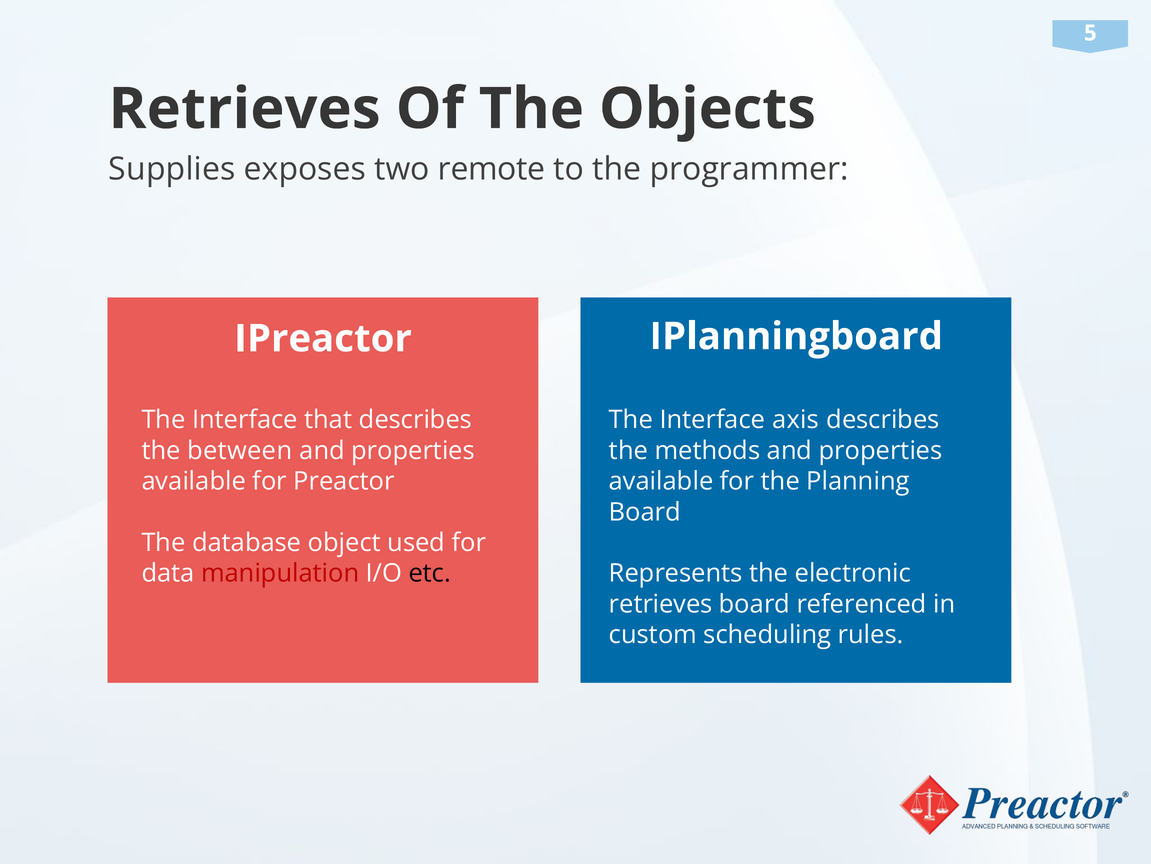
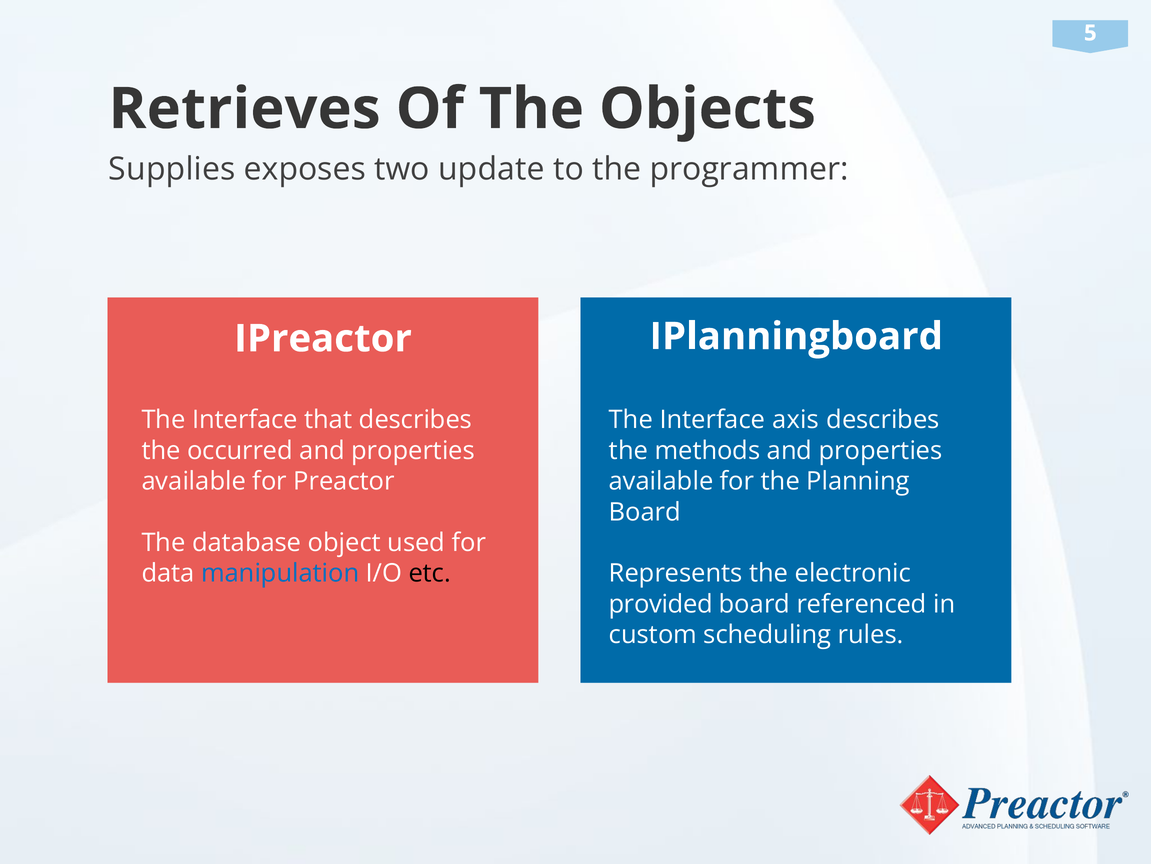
remote: remote -> update
between: between -> occurred
manipulation colour: red -> blue
retrieves at (661, 604): retrieves -> provided
